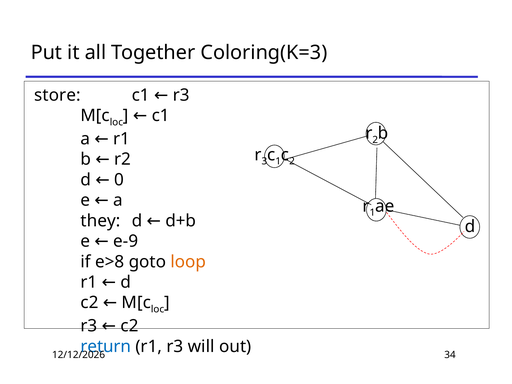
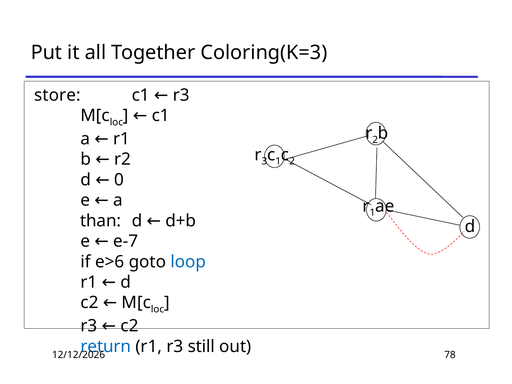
they: they -> than
e-9: e-9 -> e-7
e>8: e>8 -> e>6
loop colour: orange -> blue
will: will -> still
34: 34 -> 78
